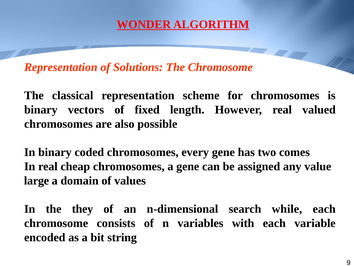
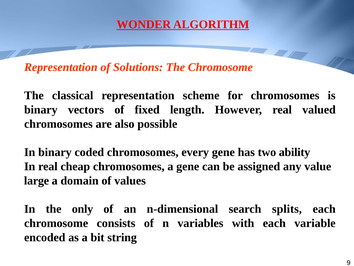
comes: comes -> ability
they: they -> only
while: while -> splits
